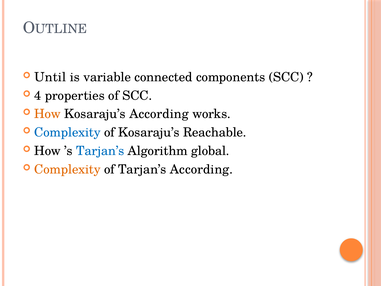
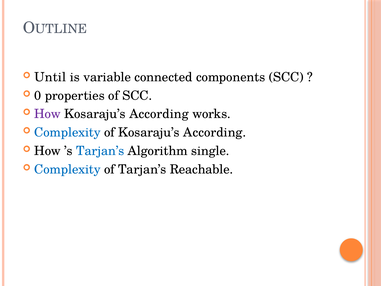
4: 4 -> 0
How at (48, 114) colour: orange -> purple
of Kosaraju’s Reachable: Reachable -> According
global: global -> single
Complexity at (67, 169) colour: orange -> blue
Tarjan’s According: According -> Reachable
